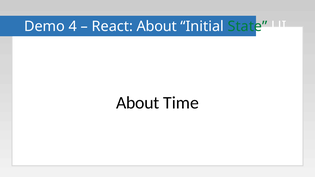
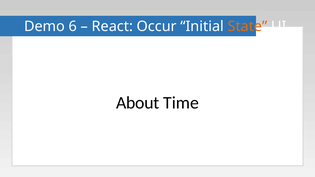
4: 4 -> 6
React About: About -> Occur
State colour: green -> orange
